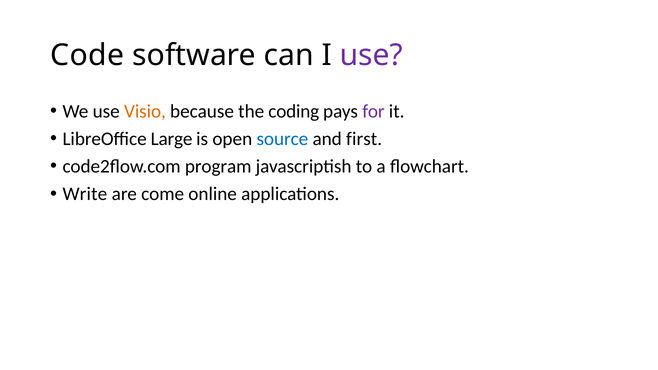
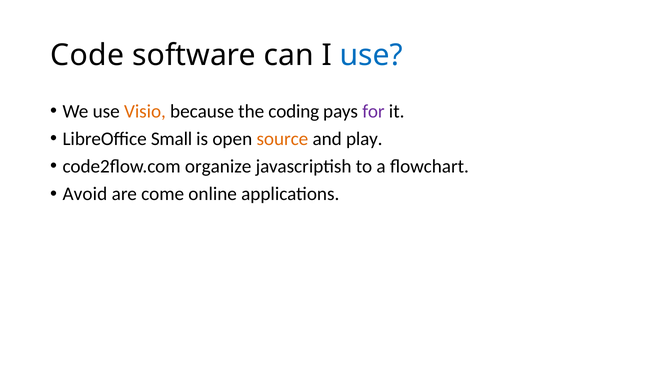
use at (371, 55) colour: purple -> blue
Large: Large -> Small
source colour: blue -> orange
first: first -> play
program: program -> organize
Write: Write -> Avoid
